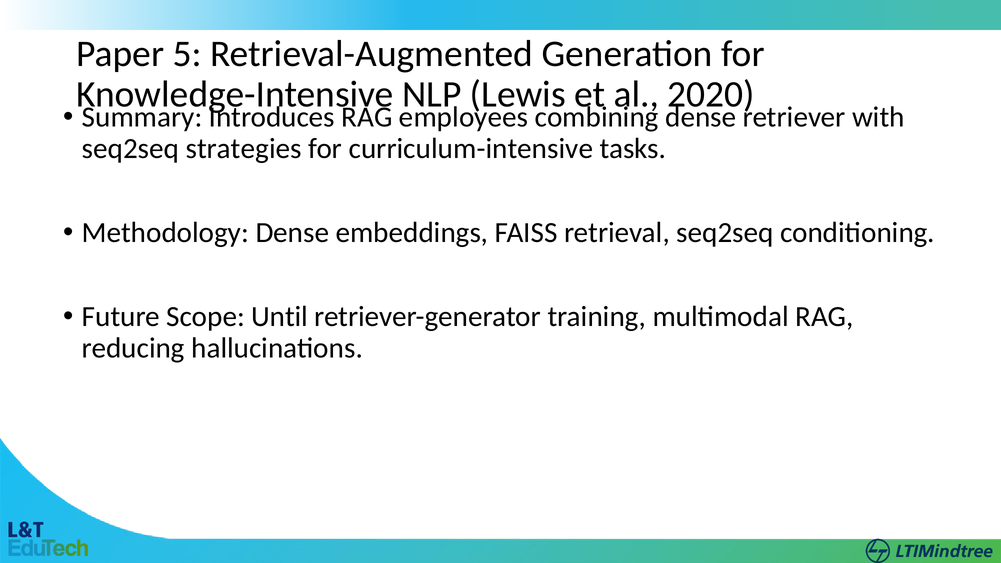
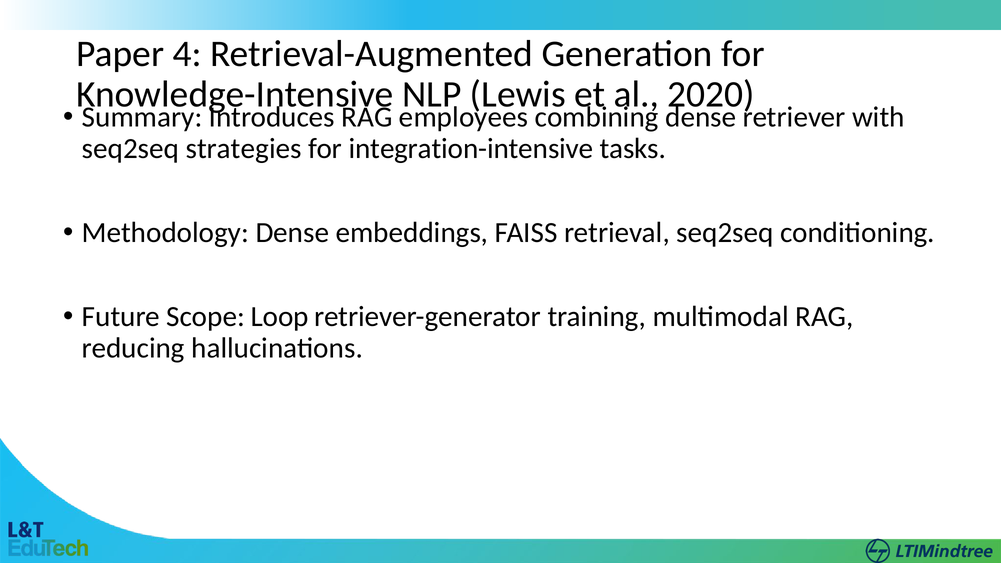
5: 5 -> 4
curriculum-intensive: curriculum-intensive -> integration-intensive
Until: Until -> Loop
